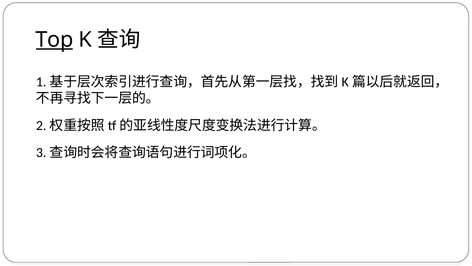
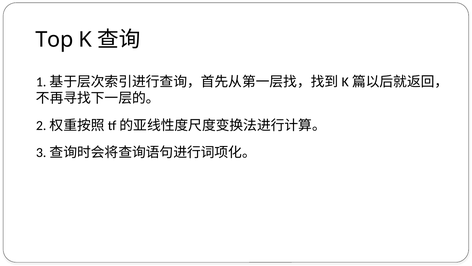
Top underline: present -> none
